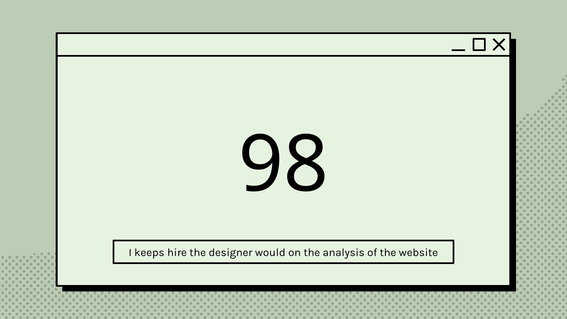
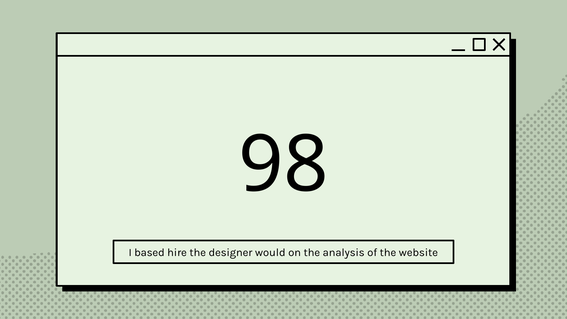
keeps: keeps -> based
